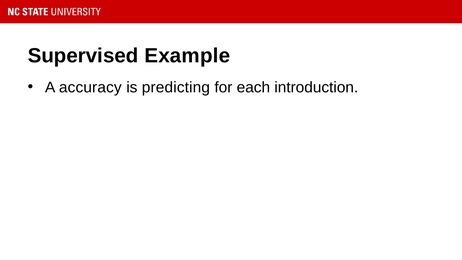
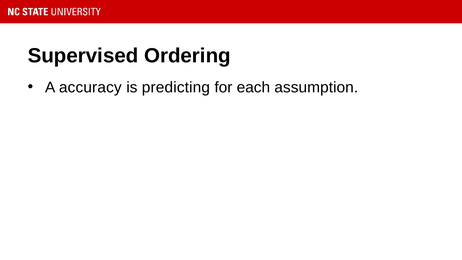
Example: Example -> Ordering
introduction: introduction -> assumption
